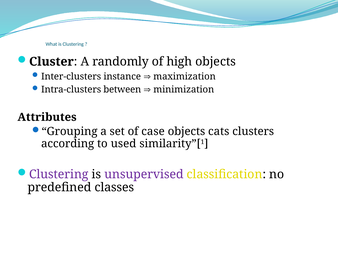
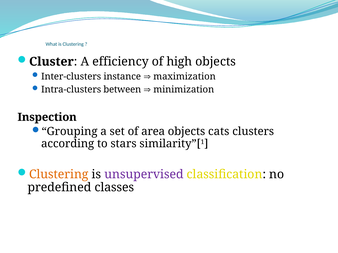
randomly: randomly -> efficiency
Attributes: Attributes -> Inspection
case: case -> area
used: used -> stars
Clustering at (59, 175) colour: purple -> orange
